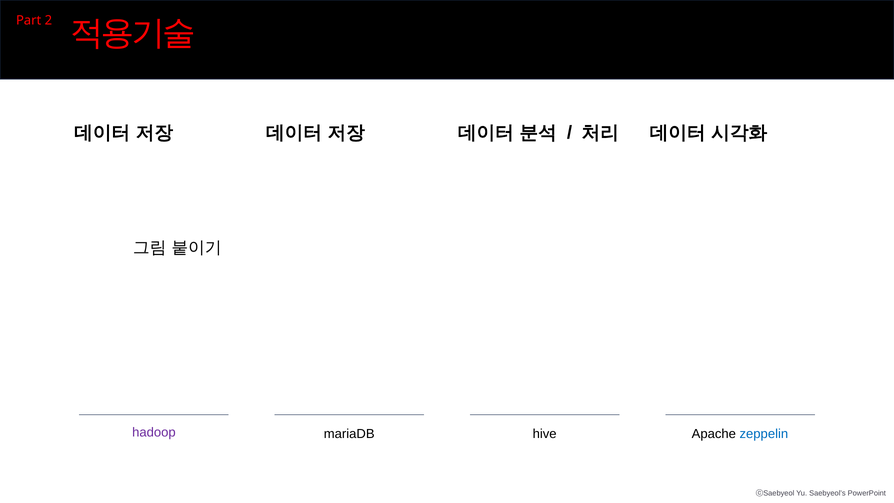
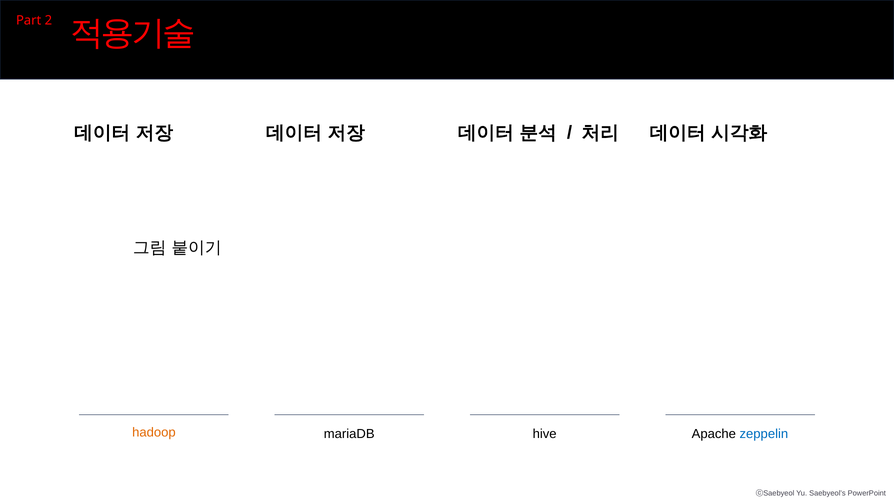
hadoop colour: purple -> orange
